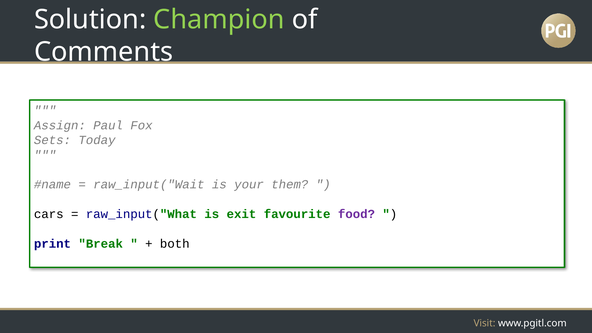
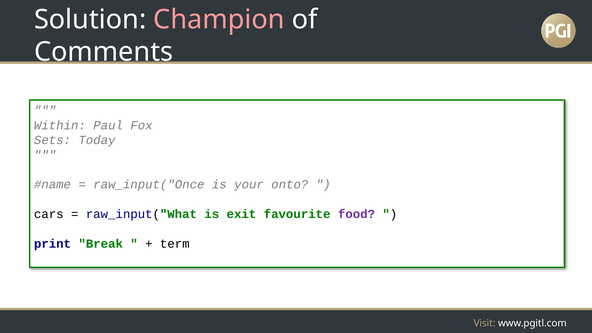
Champion colour: light green -> pink
Assign: Assign -> Within
raw_input("Wait: raw_input("Wait -> raw_input("Once
them: them -> onto
both: both -> term
